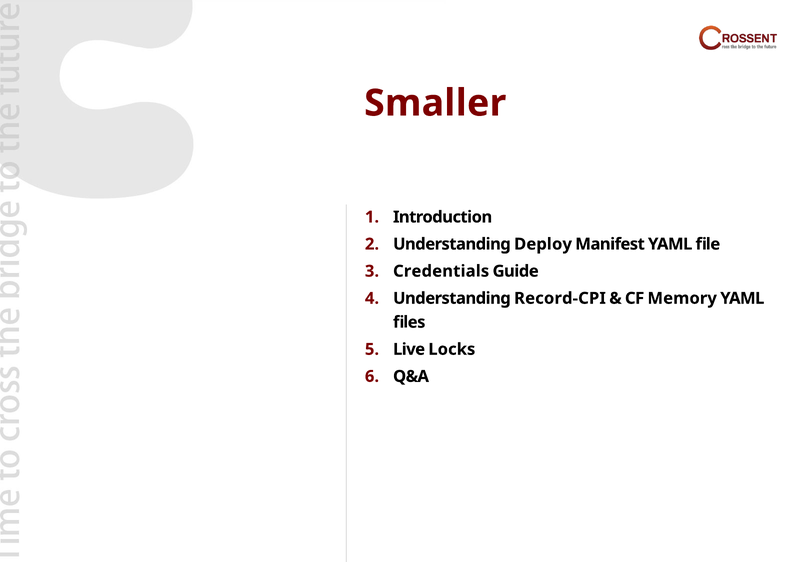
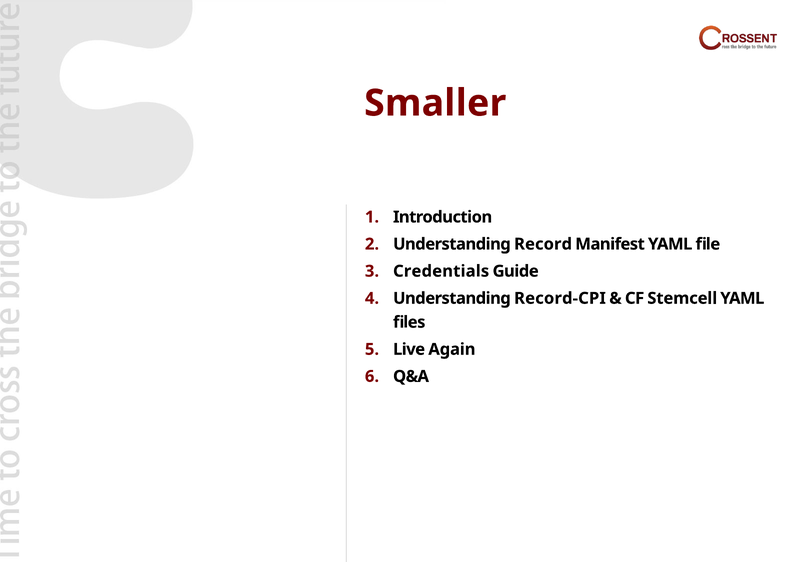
Deploy: Deploy -> Record
Memory: Memory -> Stemcell
Locks: Locks -> Again
